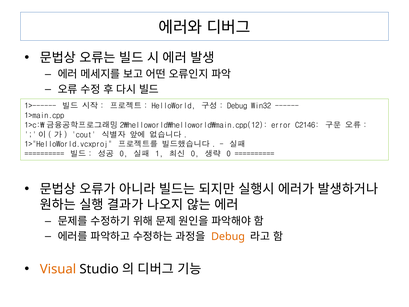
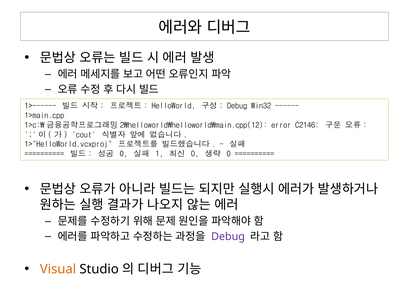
Debug at (228, 236) colour: orange -> purple
